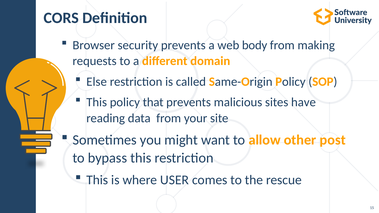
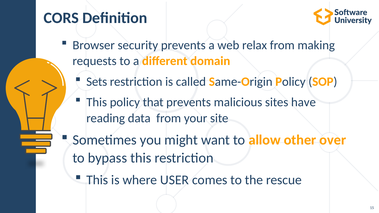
body: body -> relax
Else: Else -> Sets
post: post -> over
